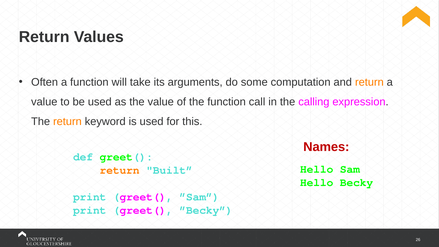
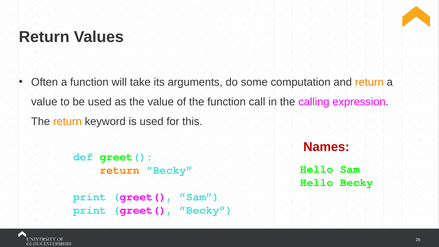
return Built: Built -> Becky
